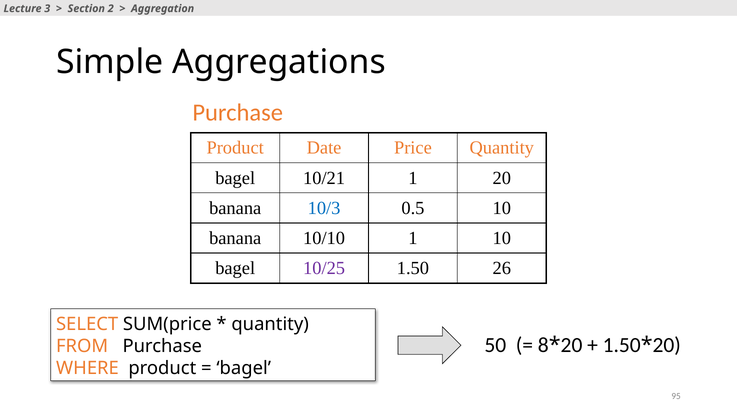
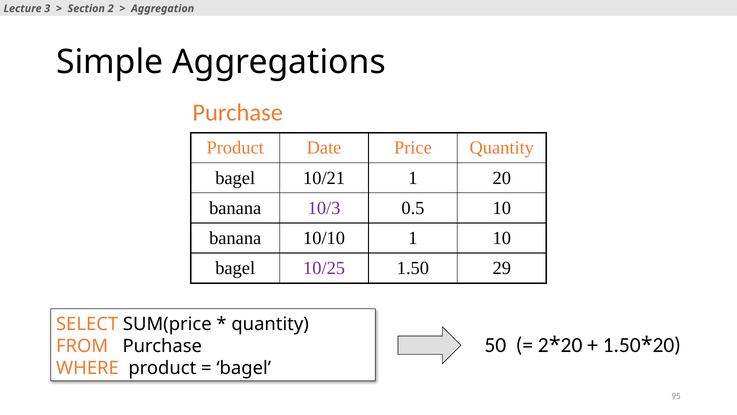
10/3 colour: blue -> purple
26: 26 -> 29
8 at (543, 345): 8 -> 2
